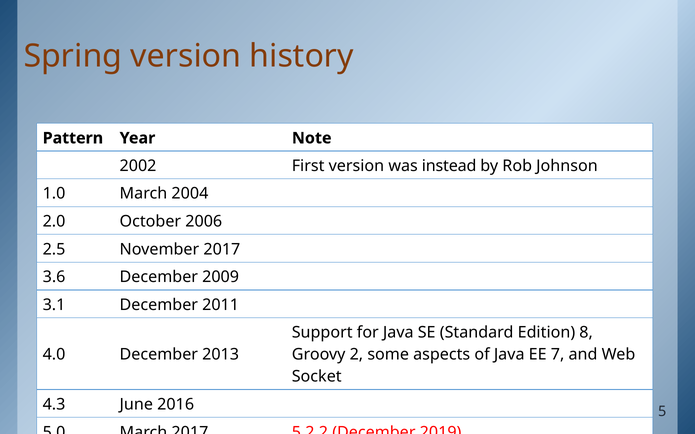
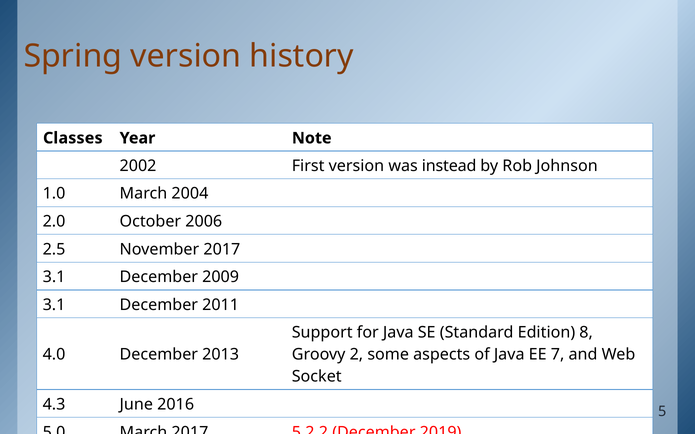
Pattern: Pattern -> Classes
3.6 at (54, 277): 3.6 -> 3.1
